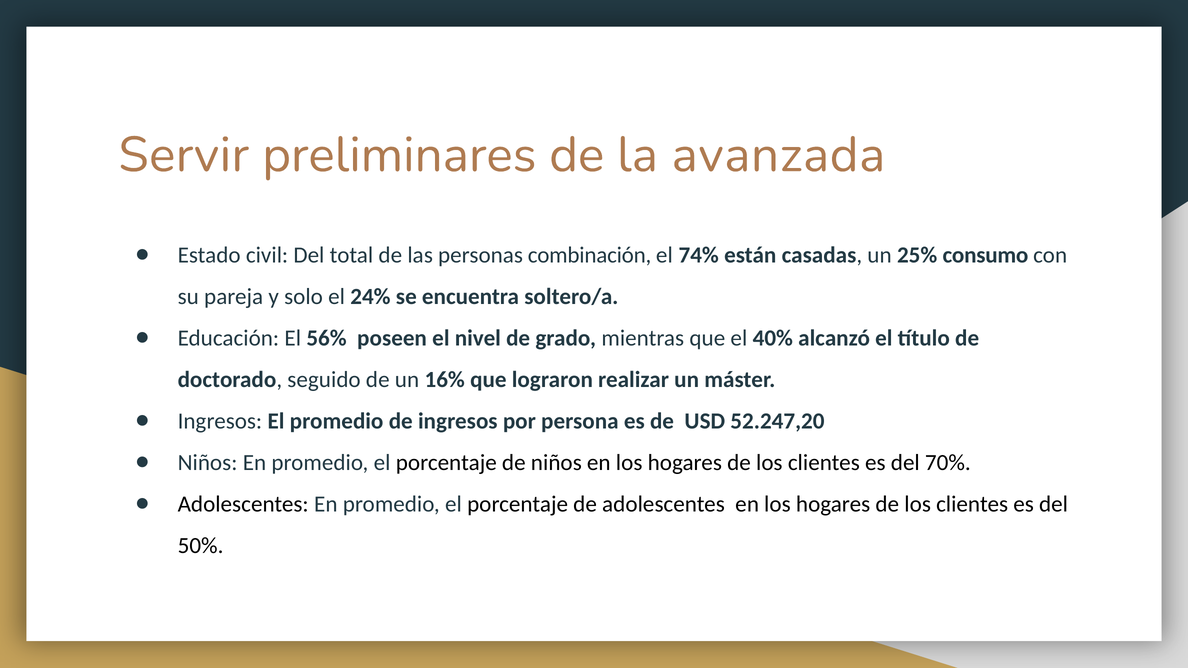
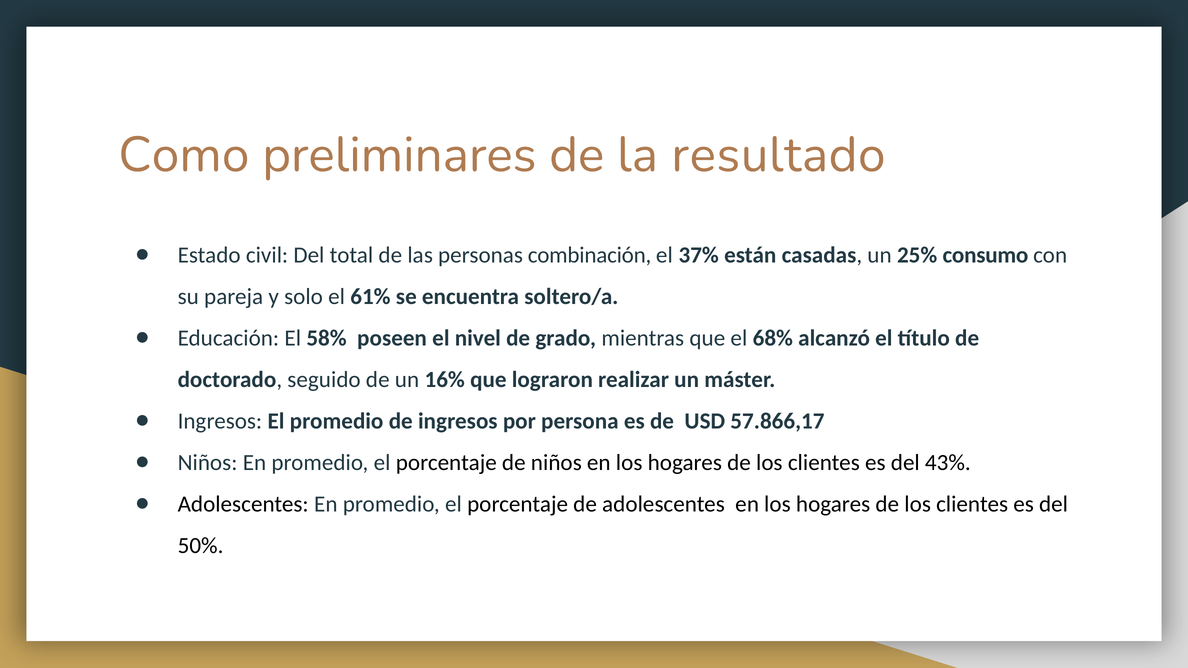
Servir: Servir -> Como
avanzada: avanzada -> resultado
74%: 74% -> 37%
24%: 24% -> 61%
56%: 56% -> 58%
40%: 40% -> 68%
52.247,20: 52.247,20 -> 57.866,17
70%: 70% -> 43%
